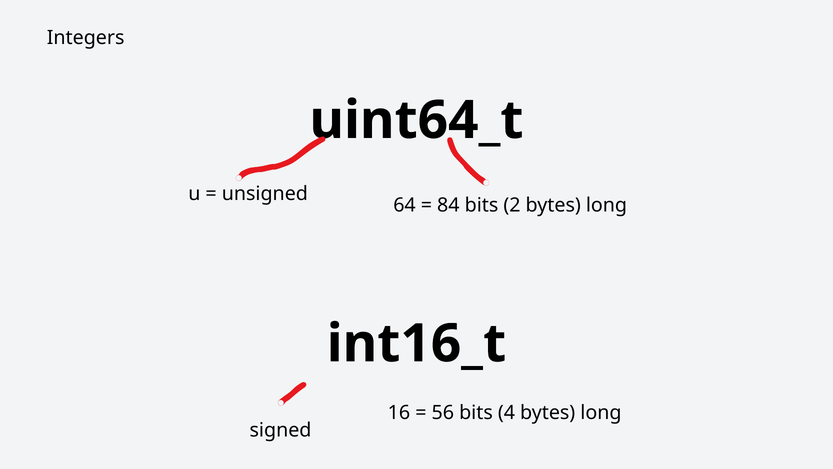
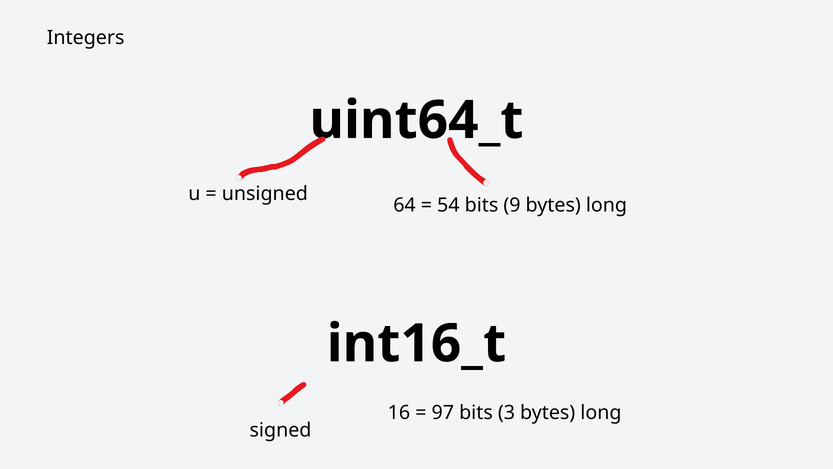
84: 84 -> 54
2: 2 -> 9
56: 56 -> 97
4: 4 -> 3
